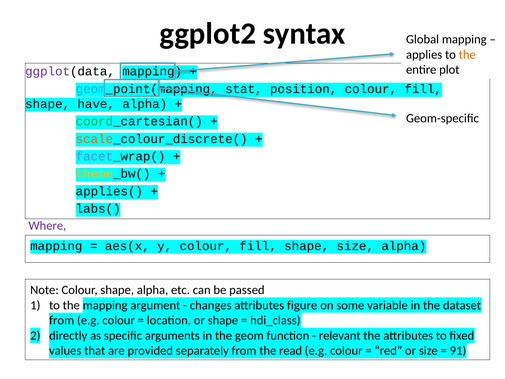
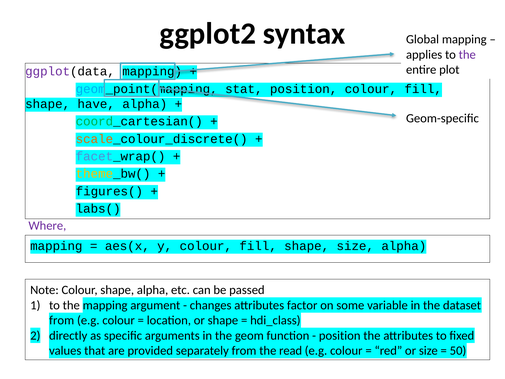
the at (467, 54) colour: orange -> purple
applies(: applies( -> figures(
figure: figure -> factor
relevant at (340, 335): relevant -> position
91: 91 -> 50
